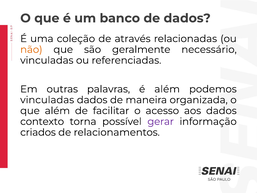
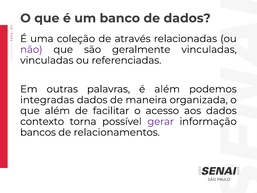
não colour: orange -> purple
geralmente necessário: necessário -> vinculadas
vinculadas at (47, 100): vinculadas -> integradas
criados: criados -> bancos
